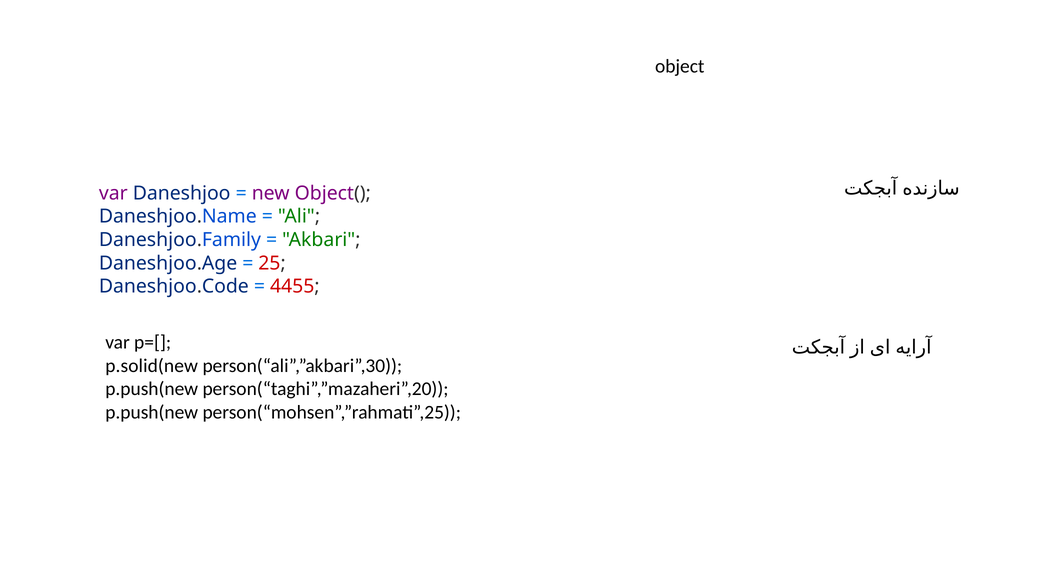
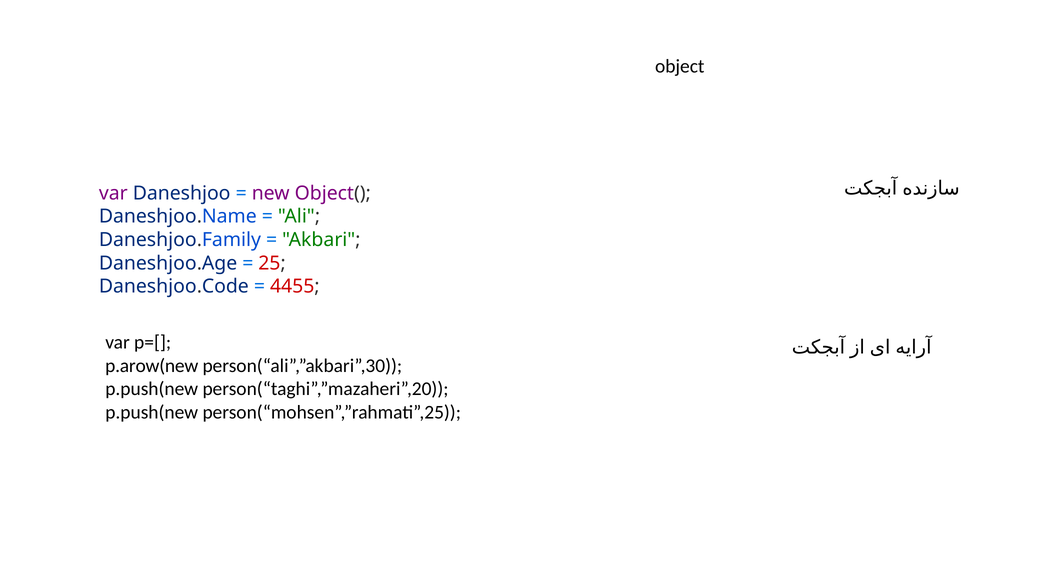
p.solid(new: p.solid(new -> p.arow(new
